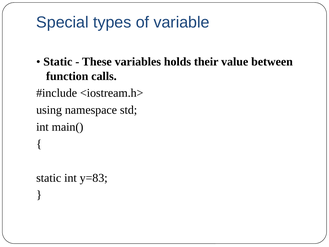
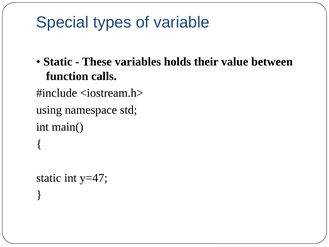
y=83: y=83 -> y=47
